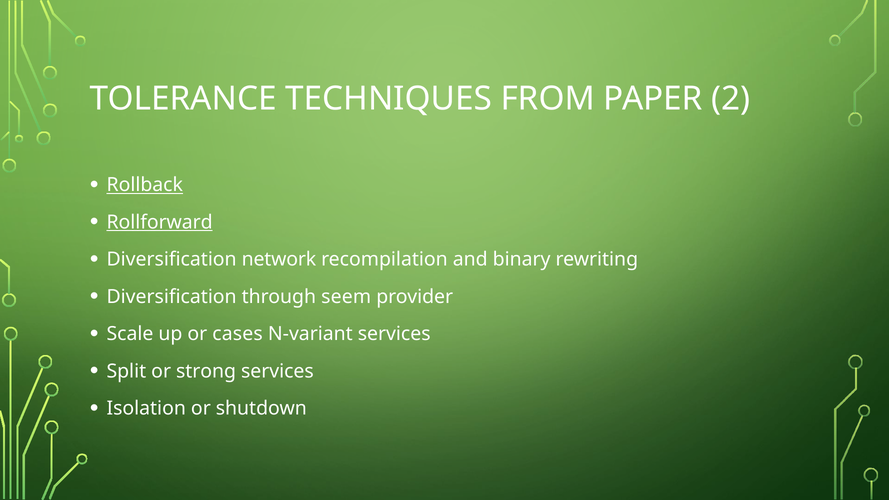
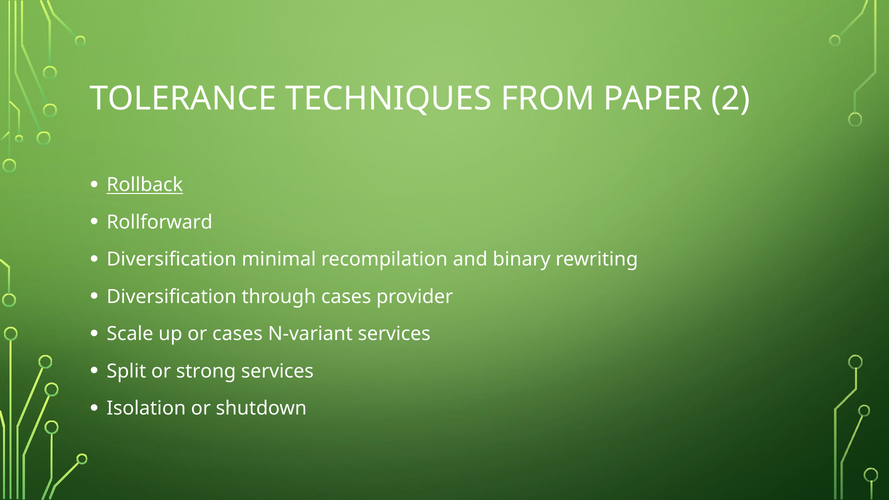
Rollforward underline: present -> none
network: network -> minimal
through seem: seem -> cases
